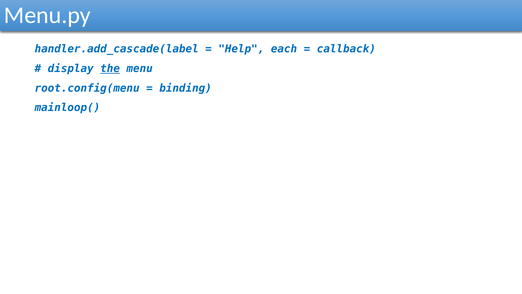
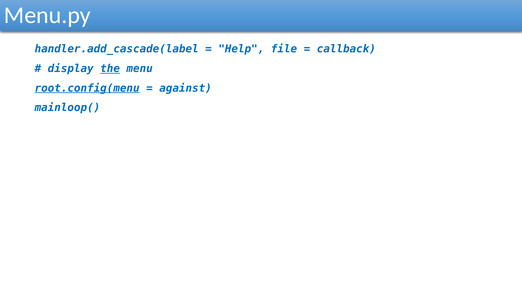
each: each -> file
root.config(menu underline: none -> present
binding: binding -> against
